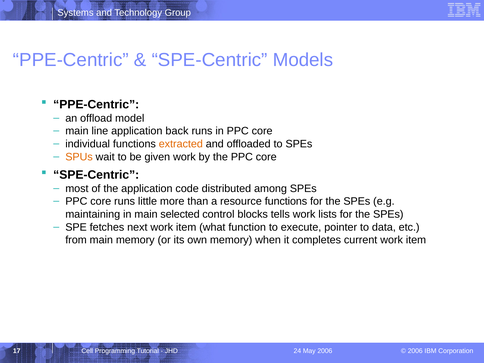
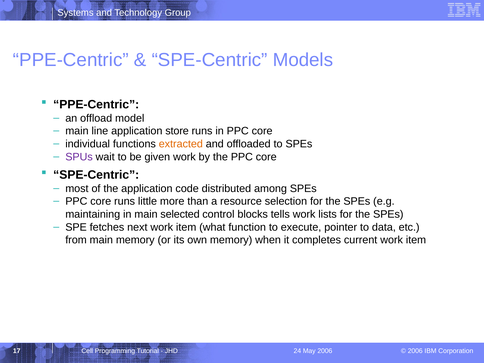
back: back -> store
SPUs colour: orange -> purple
resource functions: functions -> selection
